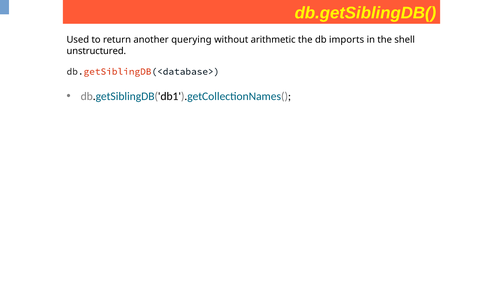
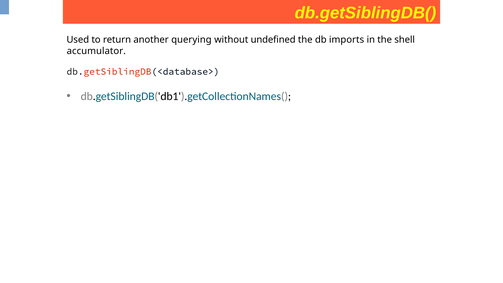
arithmetic: arithmetic -> undefined
unstructured: unstructured -> accumulator
